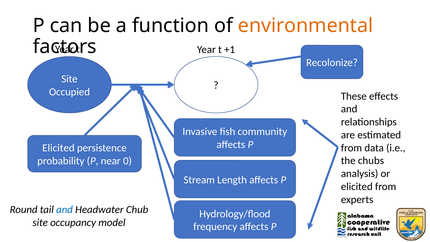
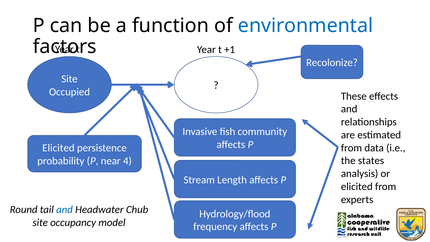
environmental colour: orange -> blue
chubs: chubs -> states
0: 0 -> 4
